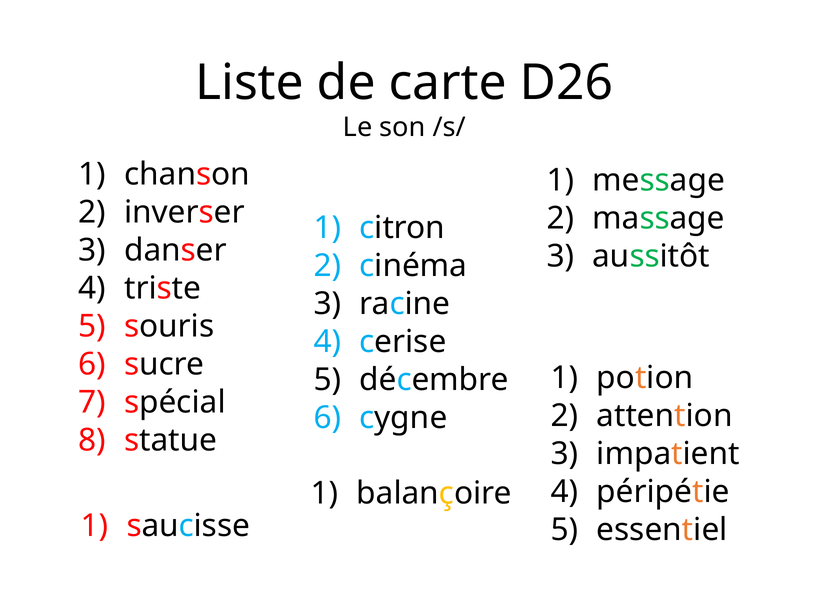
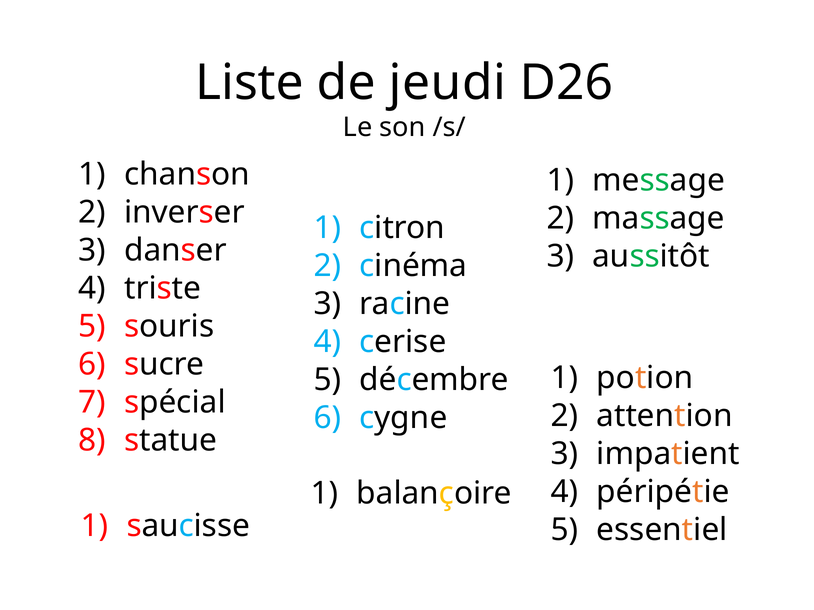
carte: carte -> jeudi
